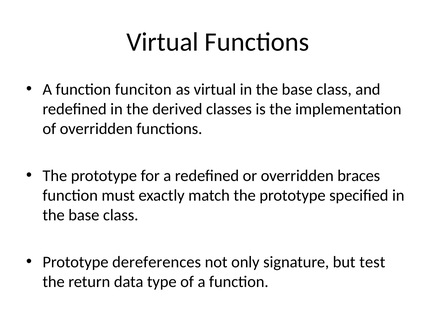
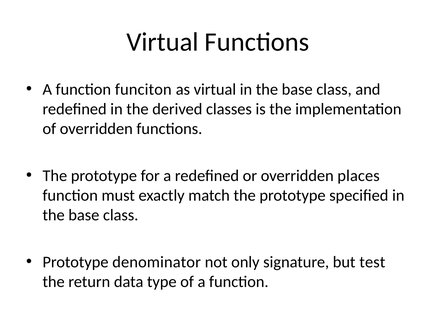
braces: braces -> places
dereferences: dereferences -> denominator
